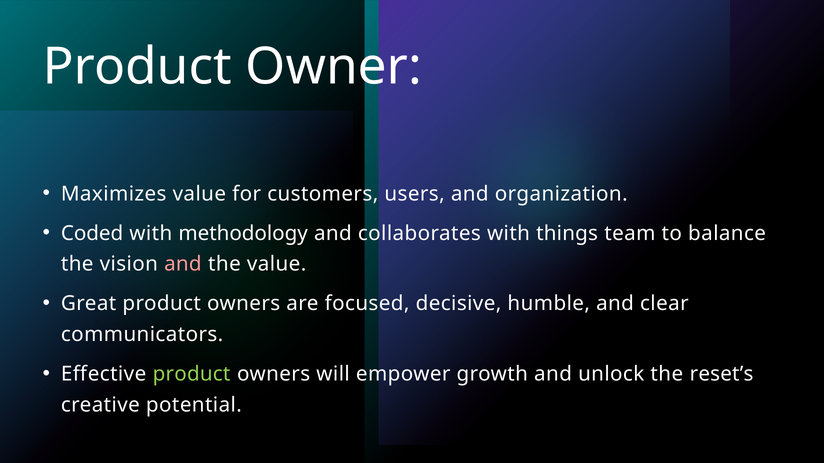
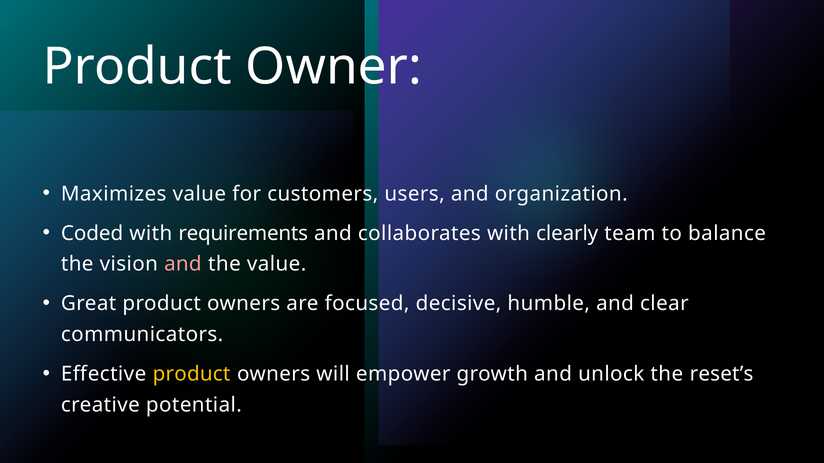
methodology: methodology -> requirements
things: things -> clearly
product at (192, 374) colour: light green -> yellow
